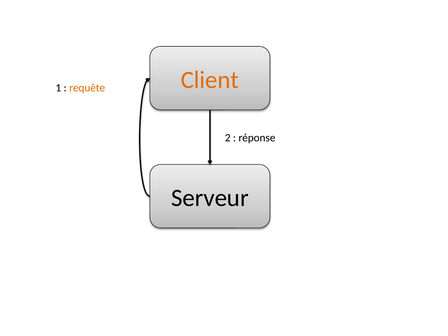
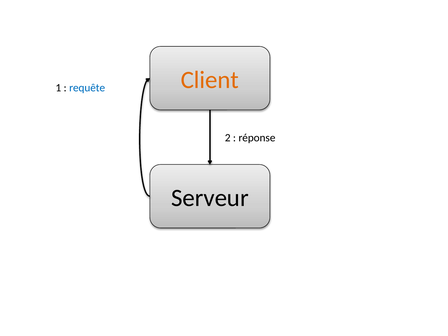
requête colour: orange -> blue
